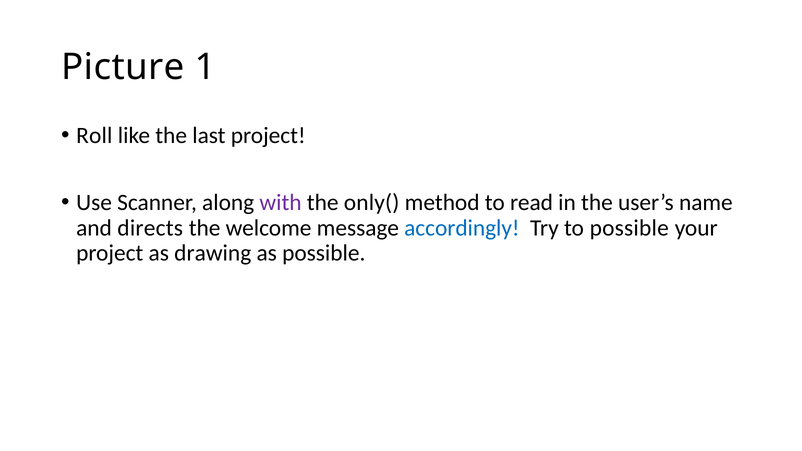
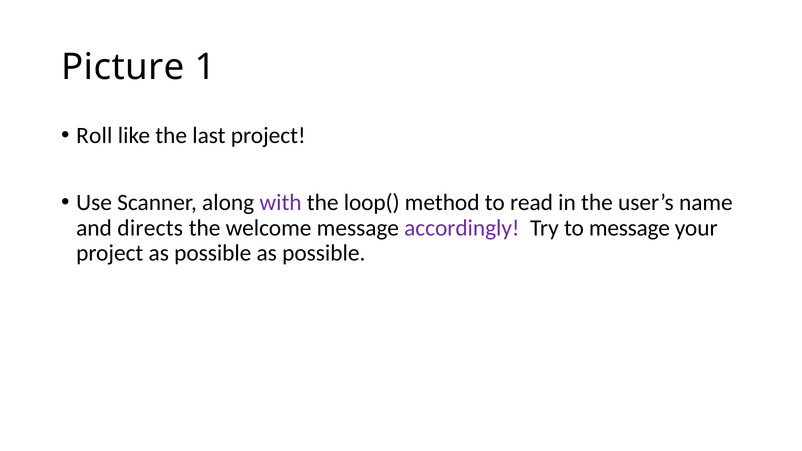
only(: only( -> loop(
accordingly colour: blue -> purple
to possible: possible -> message
project as drawing: drawing -> possible
